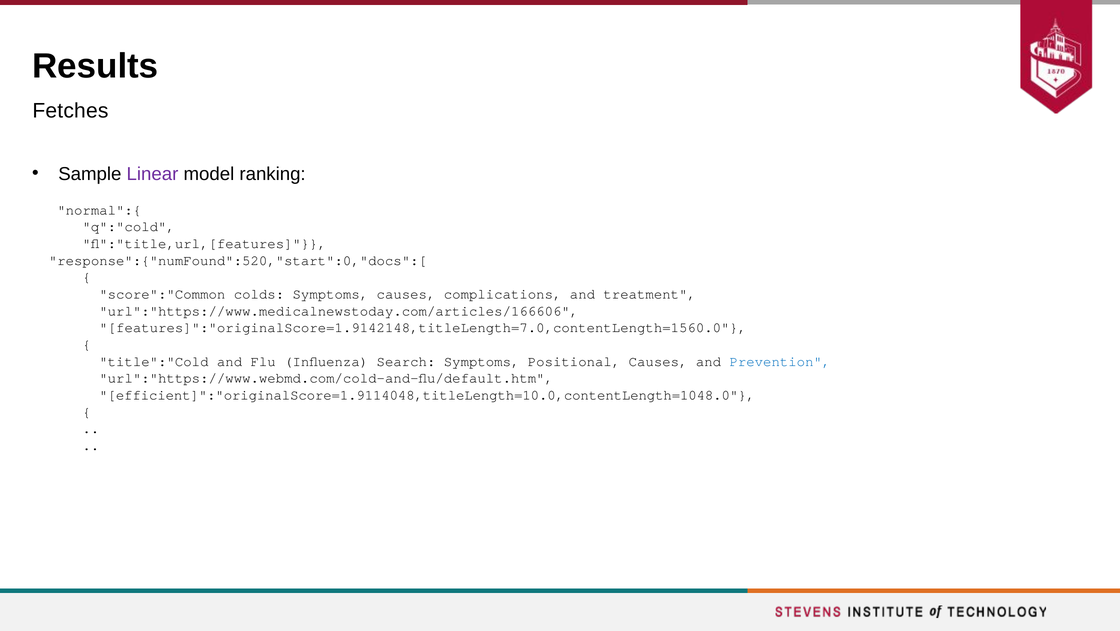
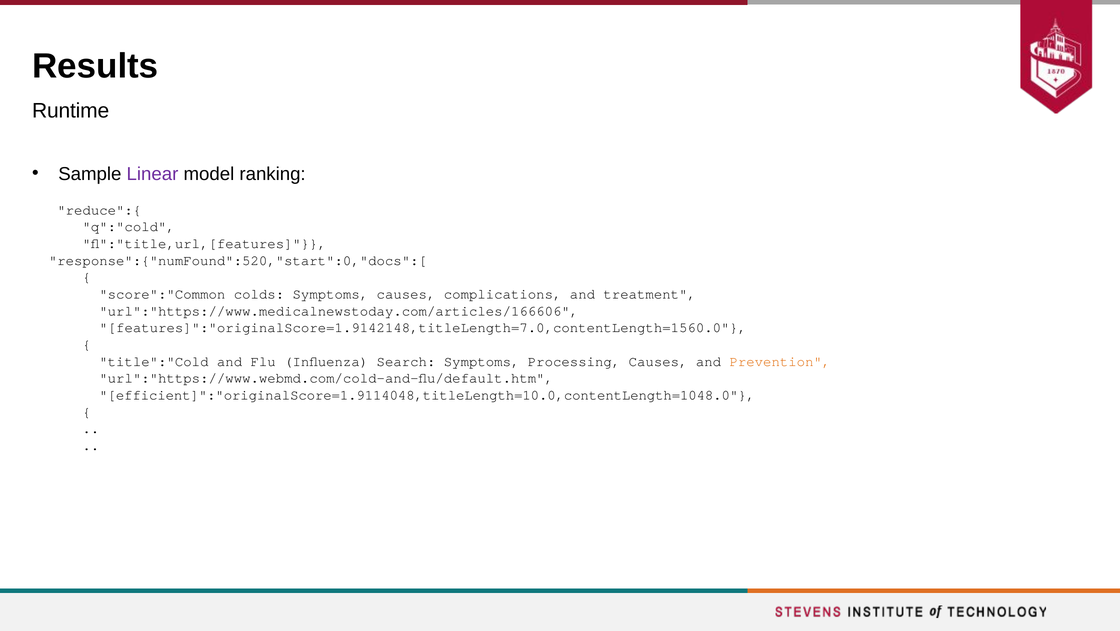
Fetches: Fetches -> Runtime
normal":{: normal":{ -> reduce":{
Positional: Positional -> Processing
Prevention colour: blue -> orange
